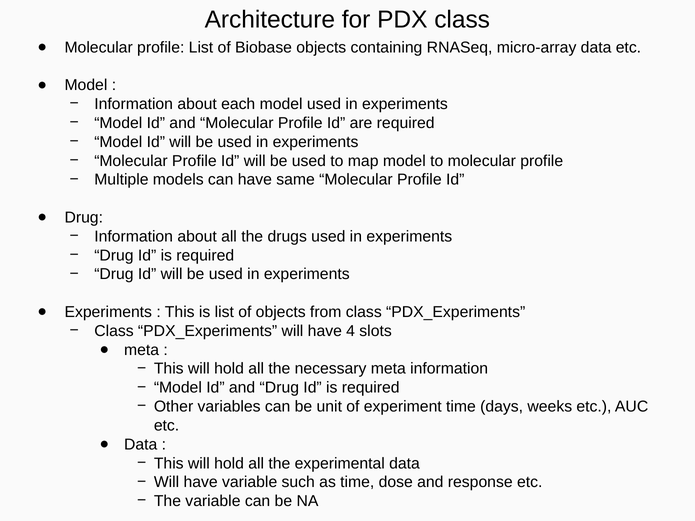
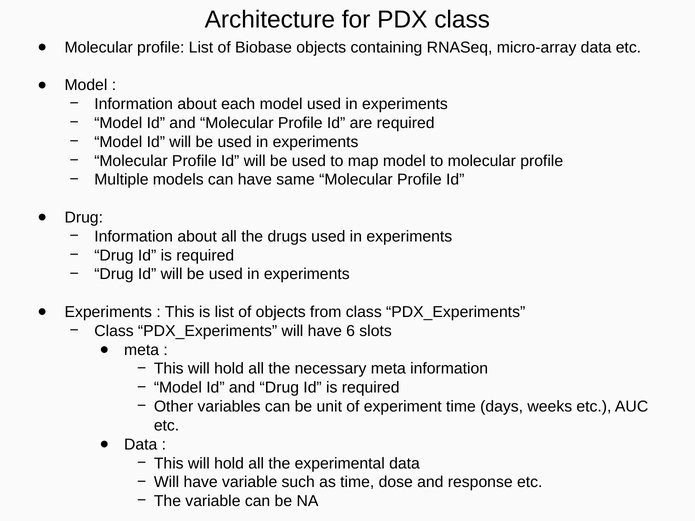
4: 4 -> 6
